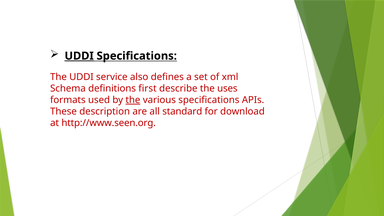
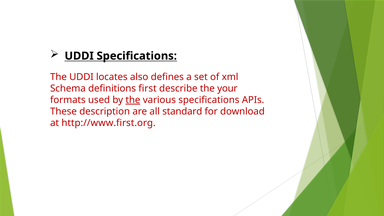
UDDI at (79, 56) underline: present -> none
service: service -> locates
uses: uses -> your
http://www.seen.org: http://www.seen.org -> http://www.first.org
